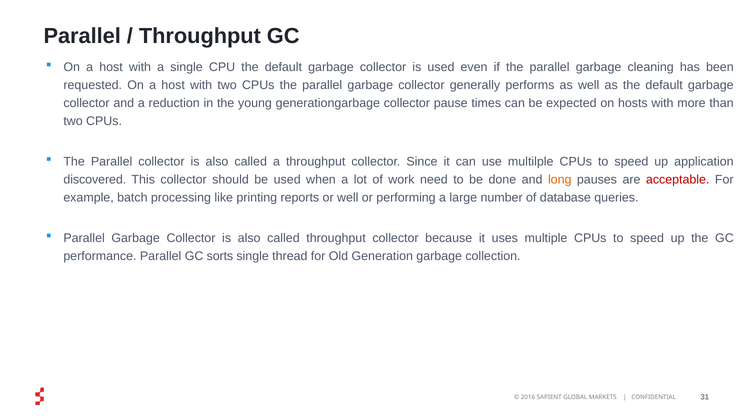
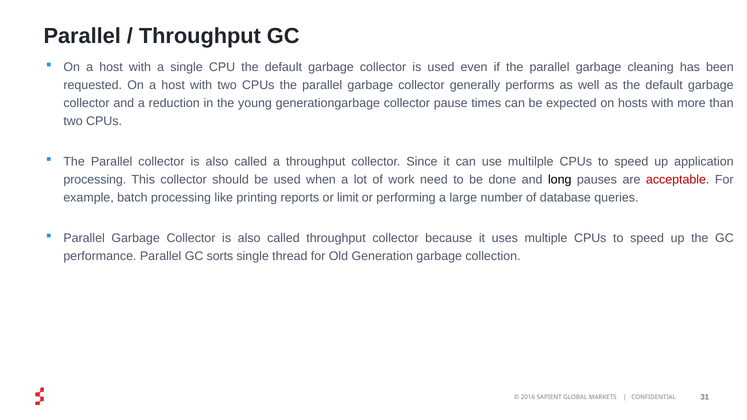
discovered at (95, 180): discovered -> processing
long colour: orange -> black
or well: well -> limit
